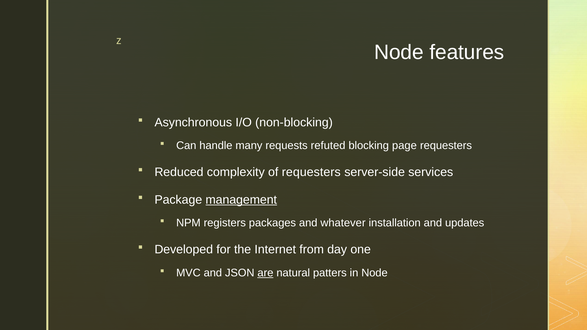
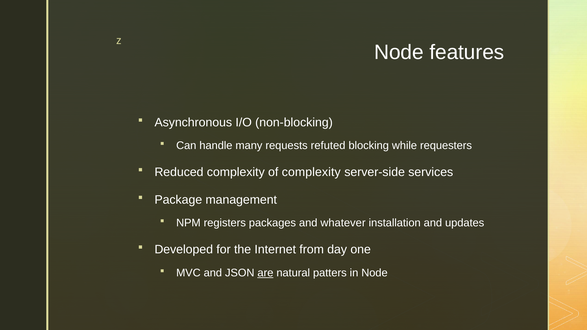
page: page -> while
of requesters: requesters -> complexity
management underline: present -> none
